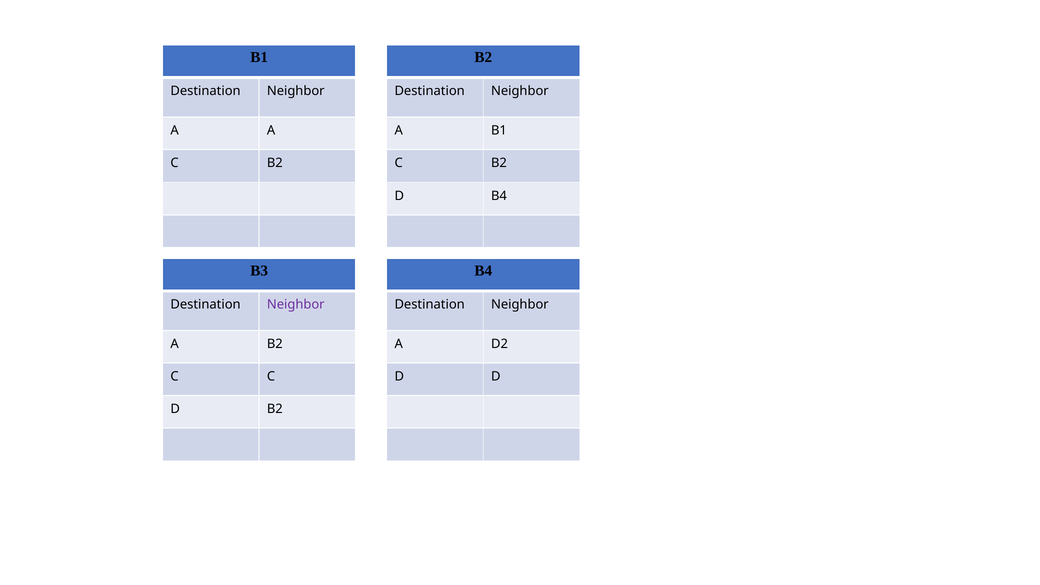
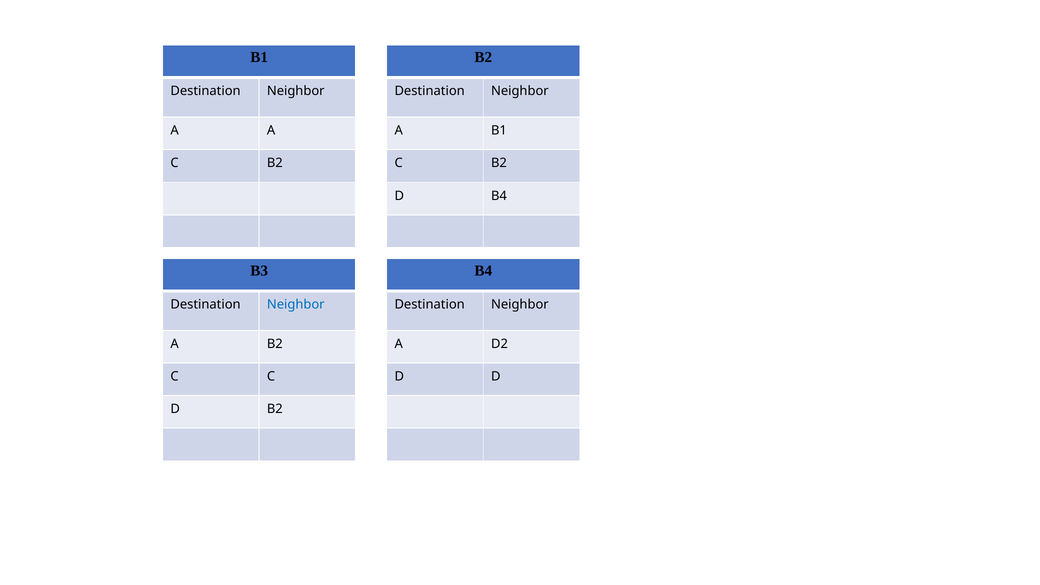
Neighbor at (296, 304) colour: purple -> blue
